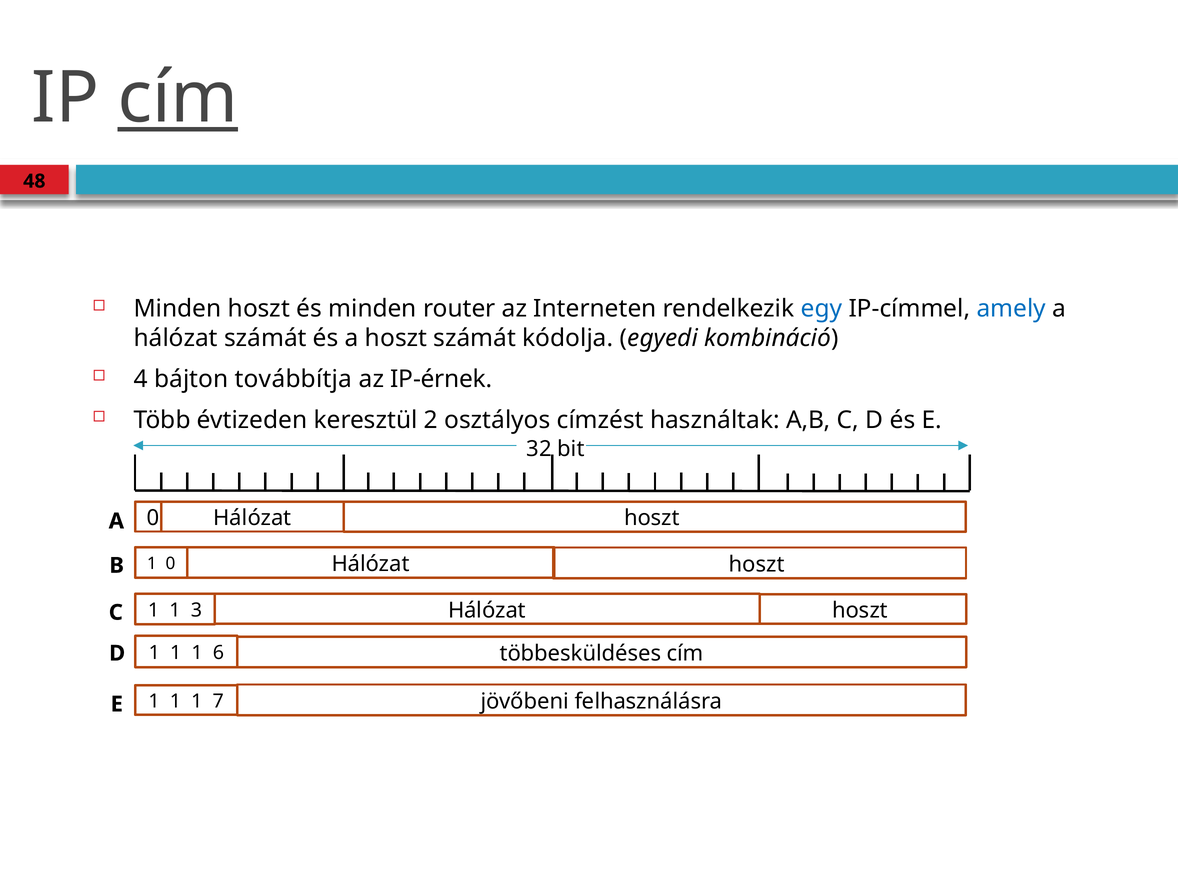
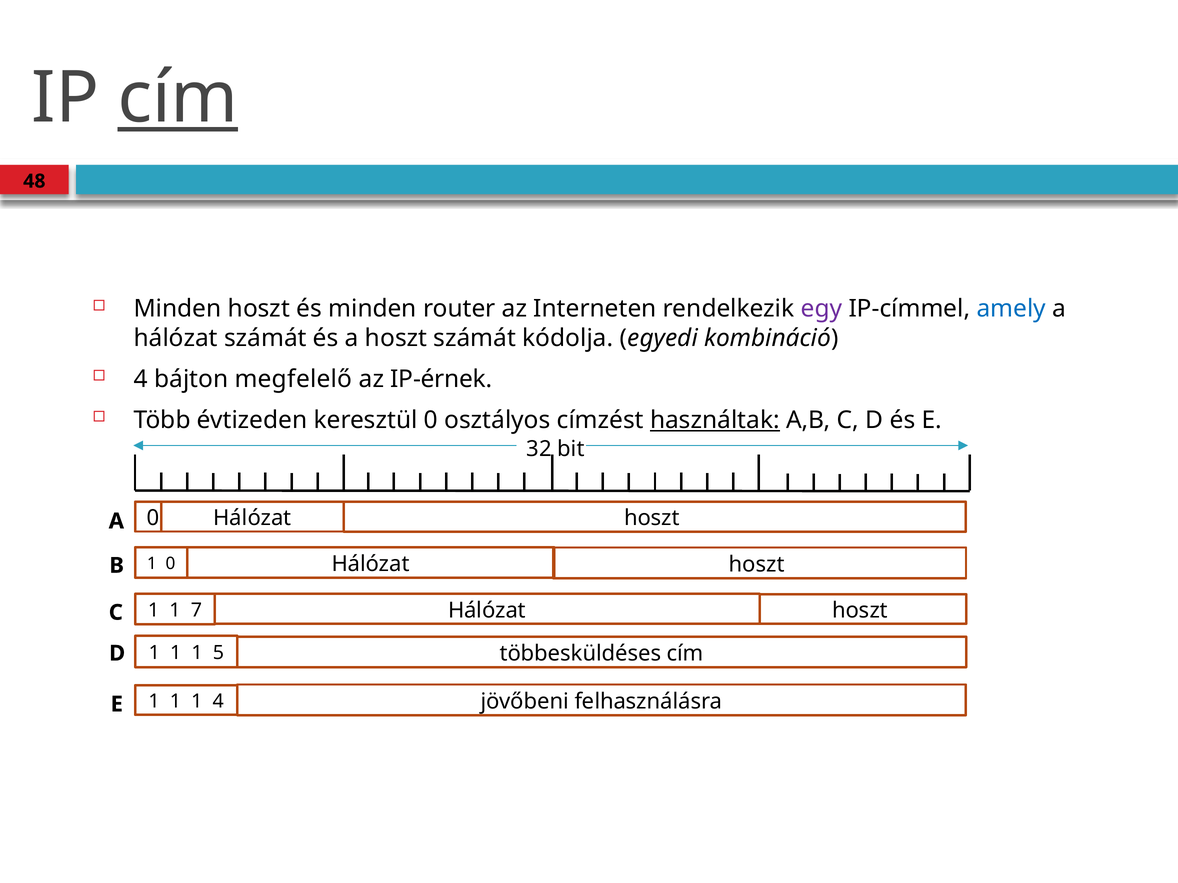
egy colour: blue -> purple
továbbítja: továbbítja -> megfelelő
keresztül 2: 2 -> 0
használtak underline: none -> present
3: 3 -> 7
6: 6 -> 5
1 7: 7 -> 4
